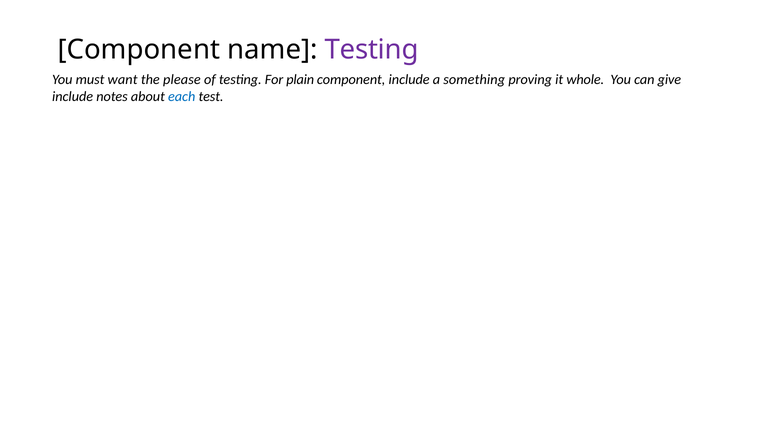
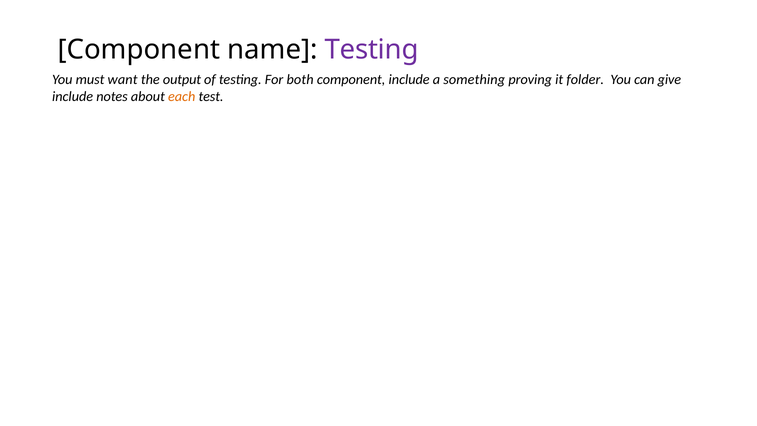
please: please -> output
plain: plain -> both
whole: whole -> folder
each colour: blue -> orange
